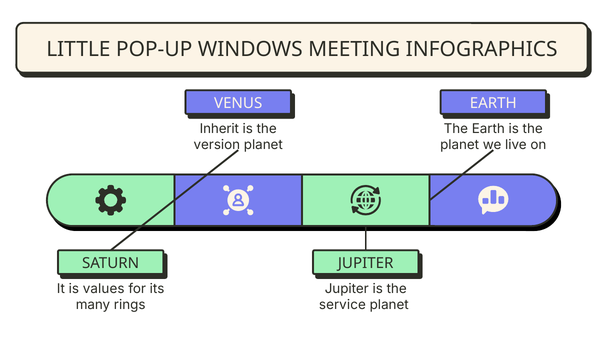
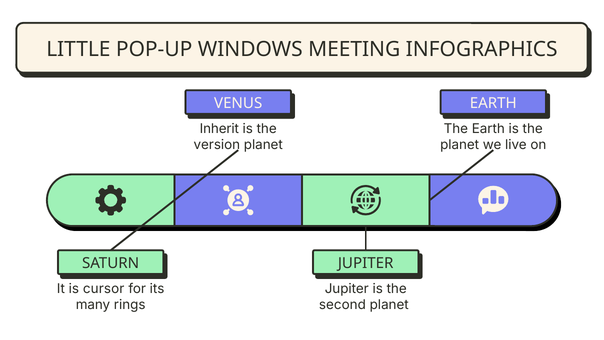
values: values -> cursor
service: service -> second
